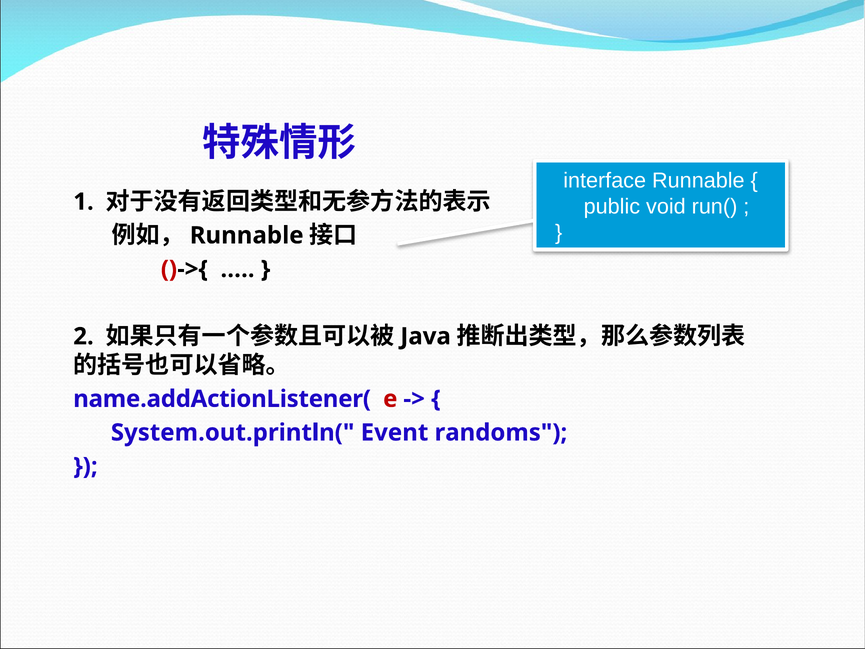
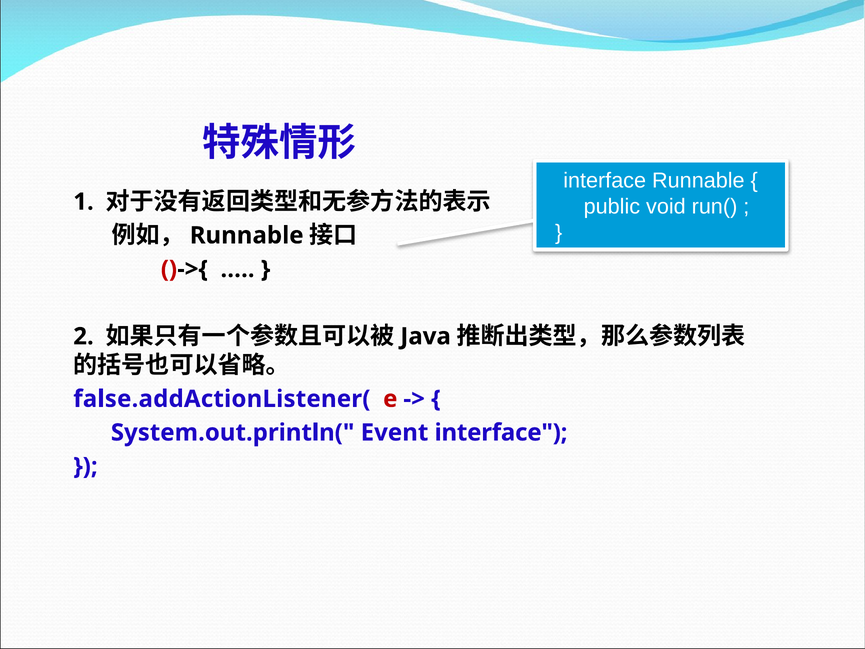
name.addActionListener(: name.addActionListener( -> false.addActionListener(
Event randoms: randoms -> interface
